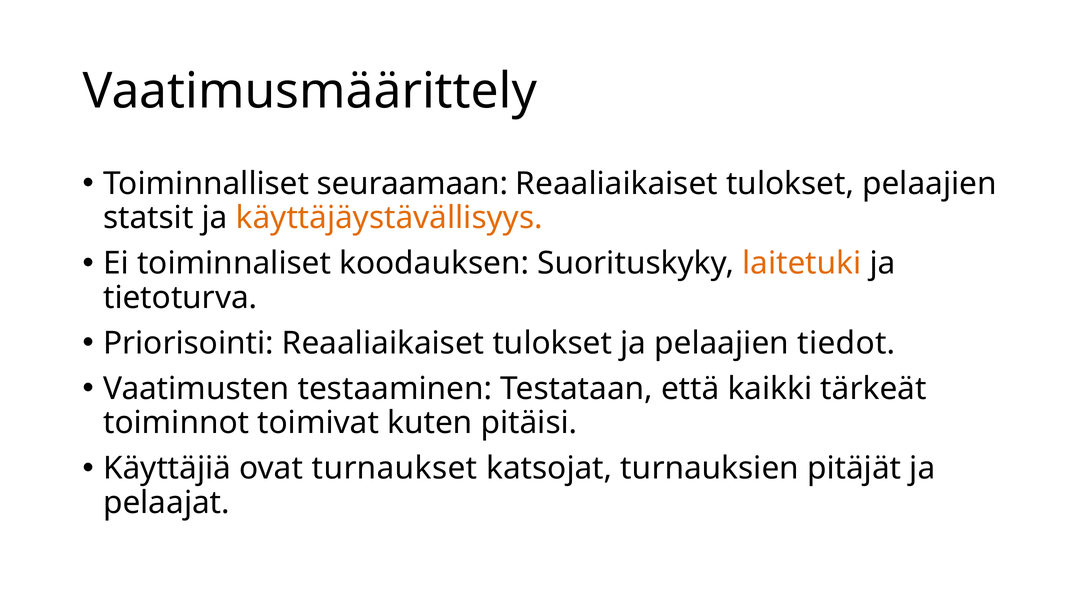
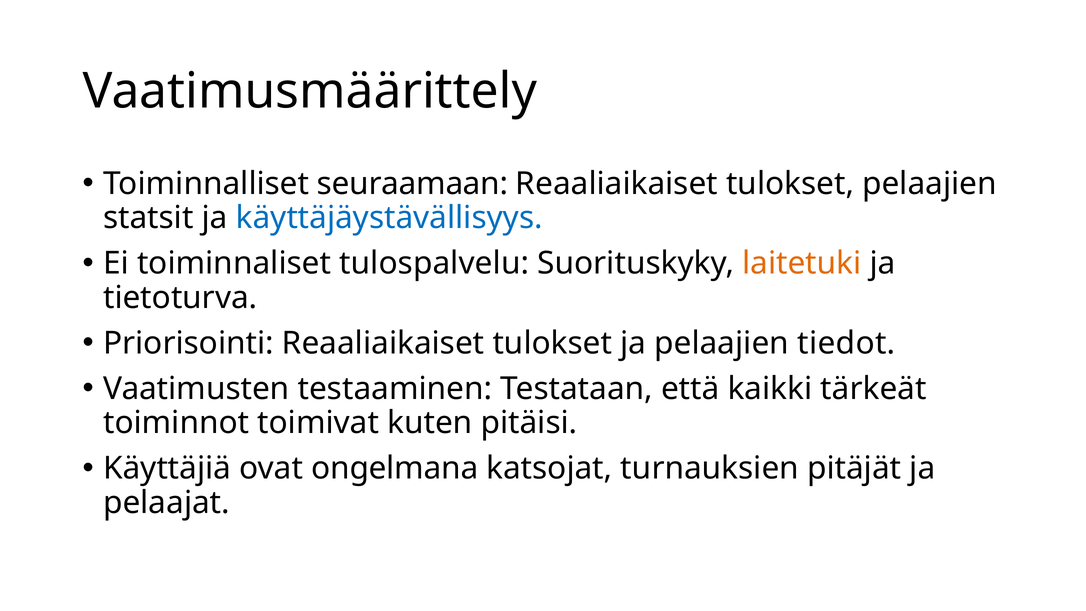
käyttäjäystävällisyys colour: orange -> blue
koodauksen: koodauksen -> tulospalvelu
turnaukset: turnaukset -> ongelmana
